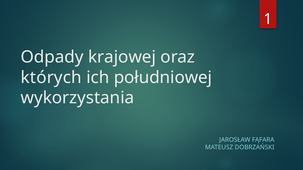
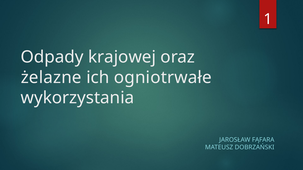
których: których -> żelazne
południowej: południowej -> ogniotrwałe
